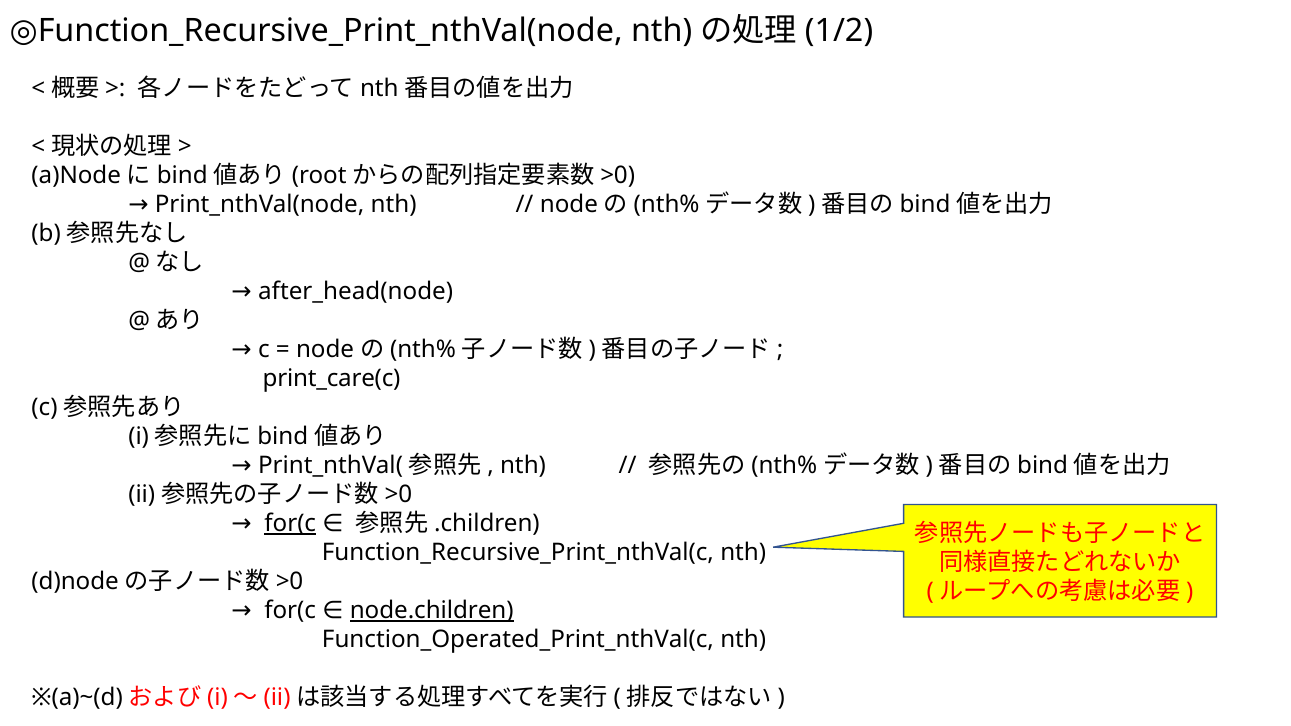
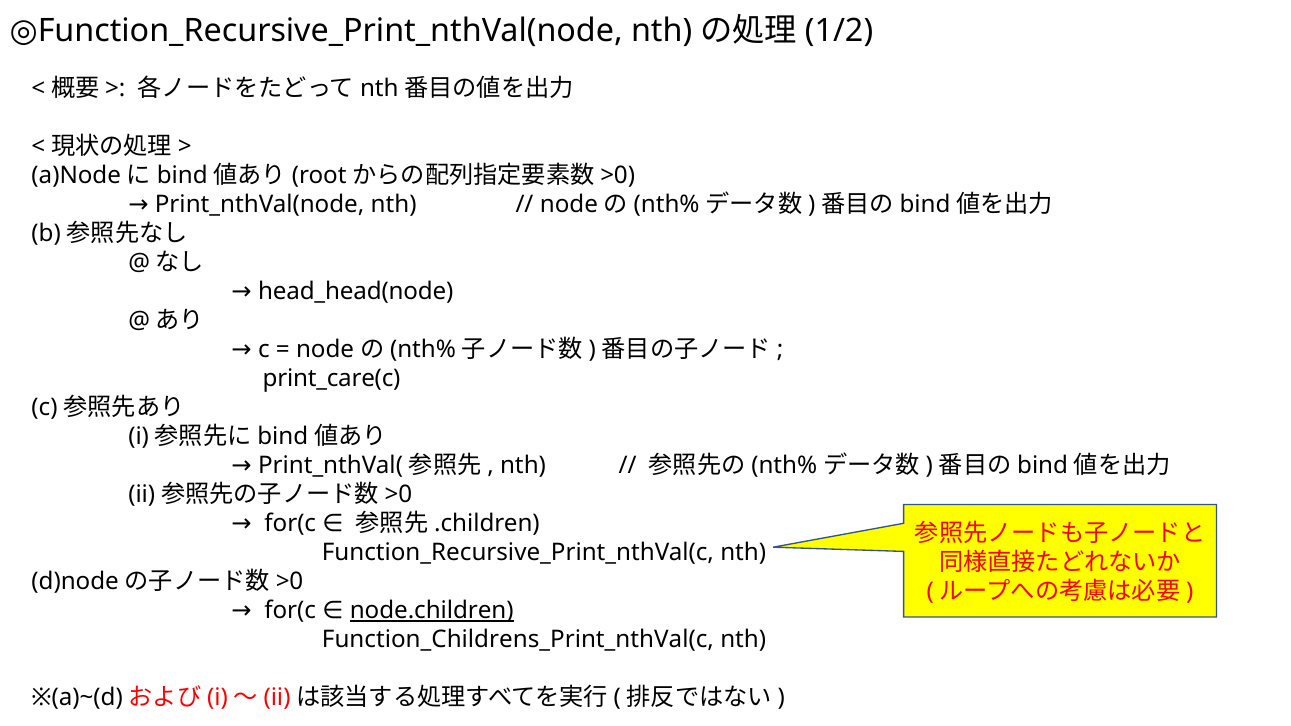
after_head(node: after_head(node -> head_head(node
for(c at (290, 524) underline: present -> none
Function_Operated_Print_nthVal(c: Function_Operated_Print_nthVal(c -> Function_Childrens_Print_nthVal(c
